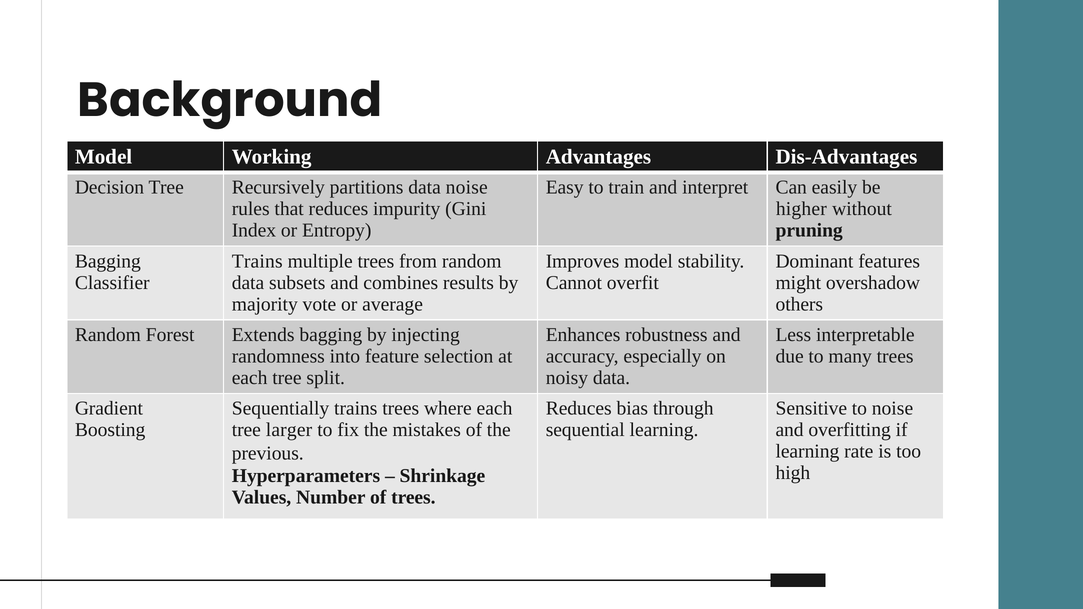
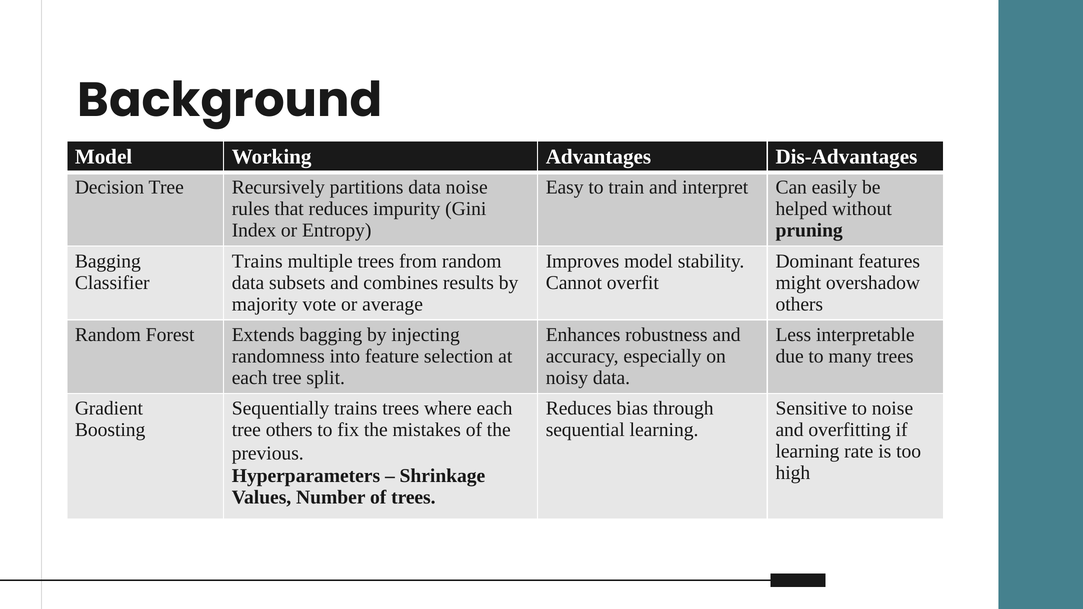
higher: higher -> helped
tree larger: larger -> others
